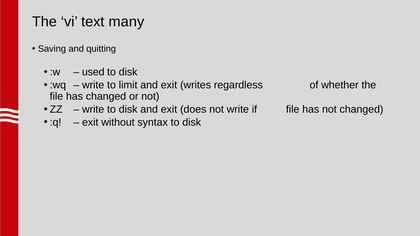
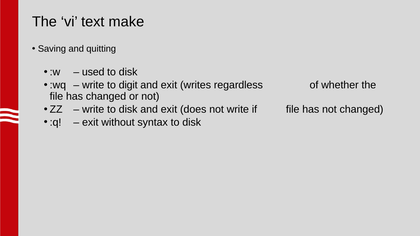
many: many -> make
limit: limit -> digit
